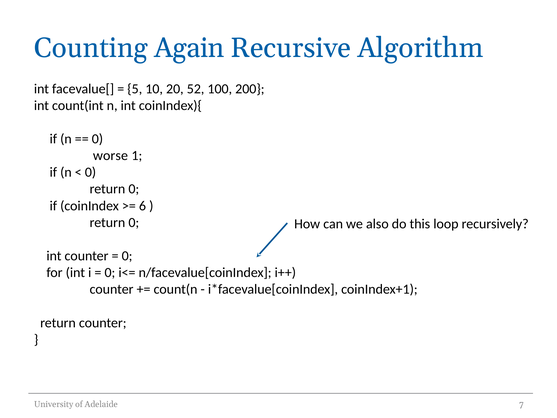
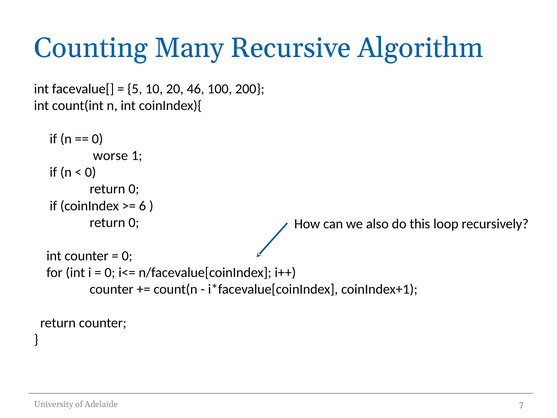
Again: Again -> Many
52: 52 -> 46
